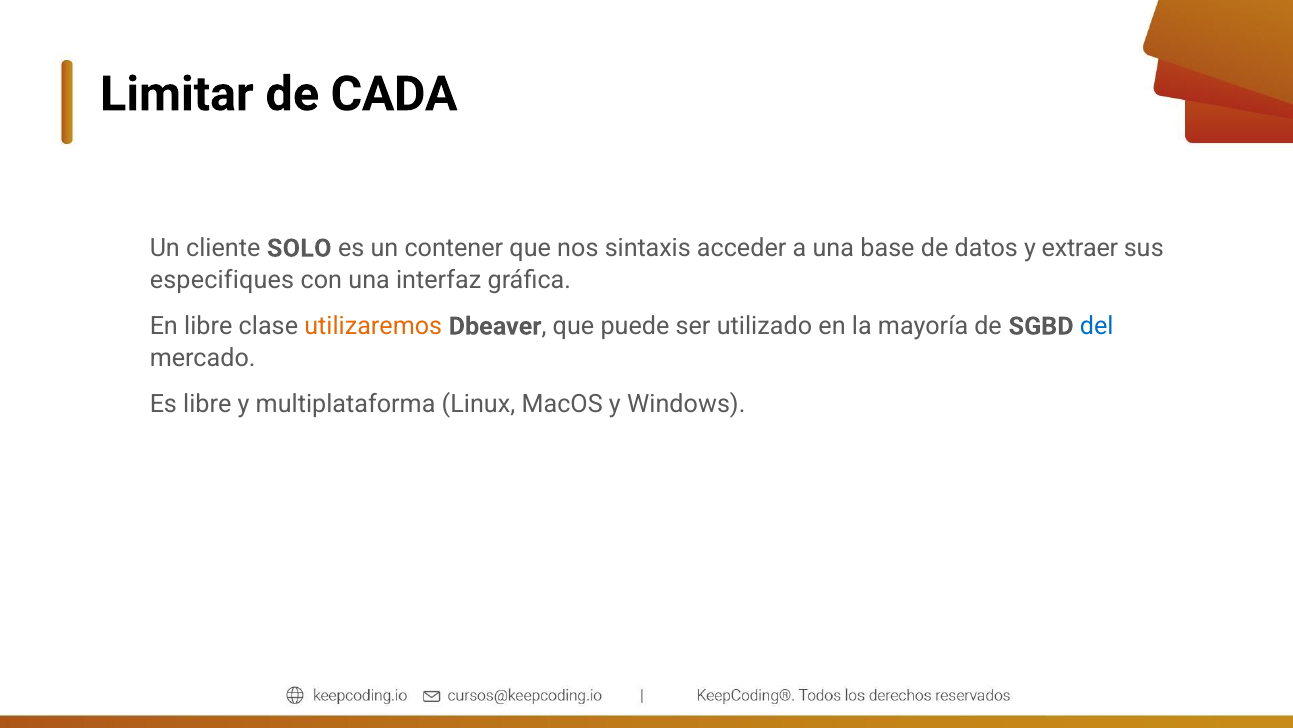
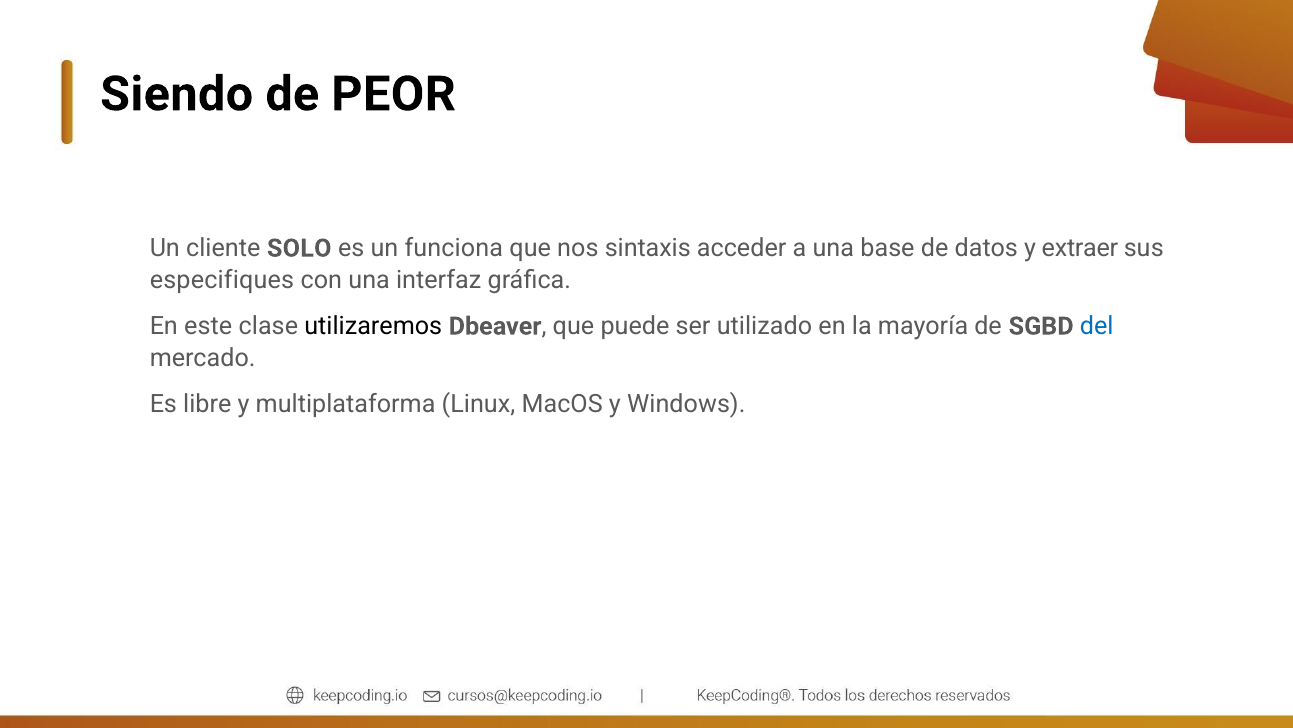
Limitar: Limitar -> Siendo
CADA: CADA -> PEOR
contener: contener -> funciona
En libre: libre -> este
utilizaremos colour: orange -> black
